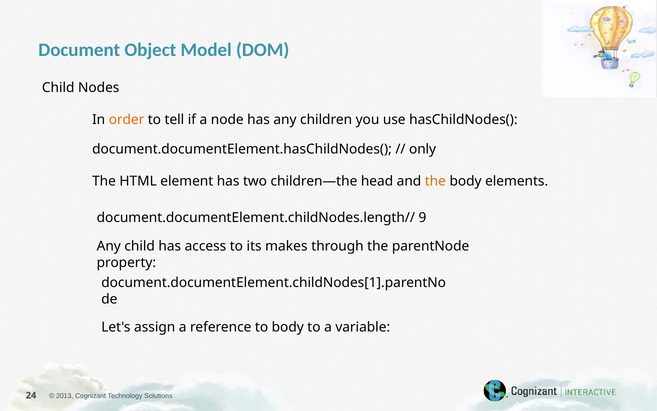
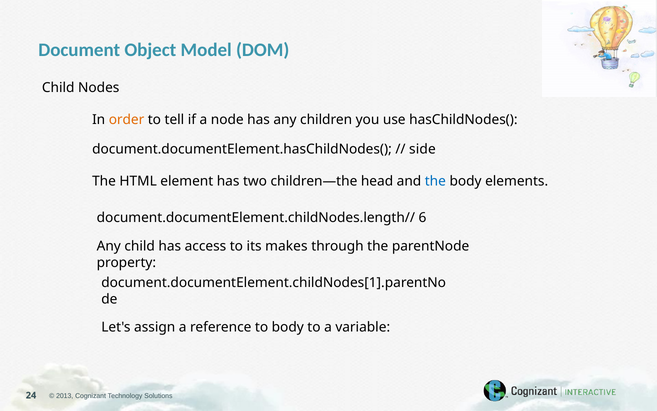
only: only -> side
the at (435, 181) colour: orange -> blue
9: 9 -> 6
